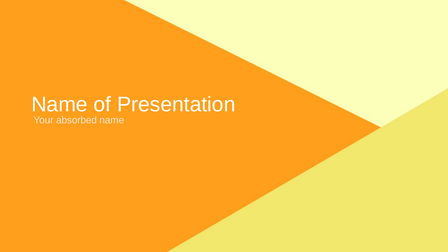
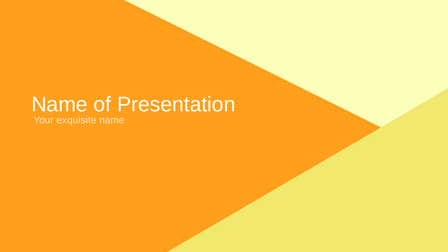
absorbed: absorbed -> exquisite
